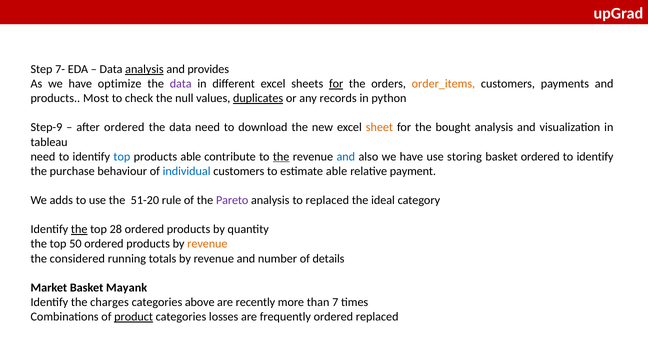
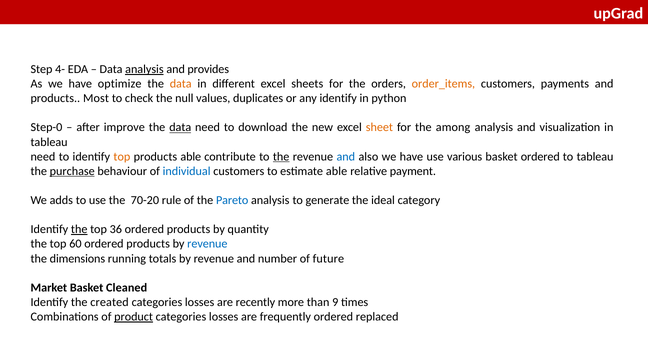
7-: 7- -> 4-
data at (181, 84) colour: purple -> orange
for at (336, 84) underline: present -> none
duplicates underline: present -> none
any records: records -> identify
Step-9: Step-9 -> Step-0
after ordered: ordered -> improve
data at (180, 128) underline: none -> present
bought: bought -> among
top at (122, 157) colour: blue -> orange
storing: storing -> various
identify at (595, 157): identify -> tableau
purchase underline: none -> present
51-20: 51-20 -> 70-20
Pareto colour: purple -> blue
to replaced: replaced -> generate
28: 28 -> 36
50: 50 -> 60
revenue at (207, 244) colour: orange -> blue
considered: considered -> dimensions
details: details -> future
Mayank: Mayank -> Cleaned
charges: charges -> created
above at (200, 303): above -> losses
7: 7 -> 9
